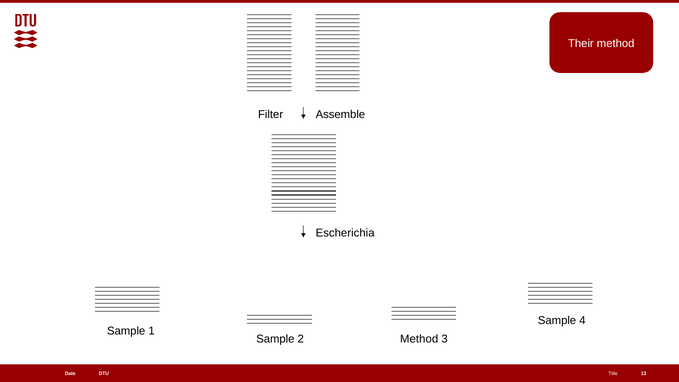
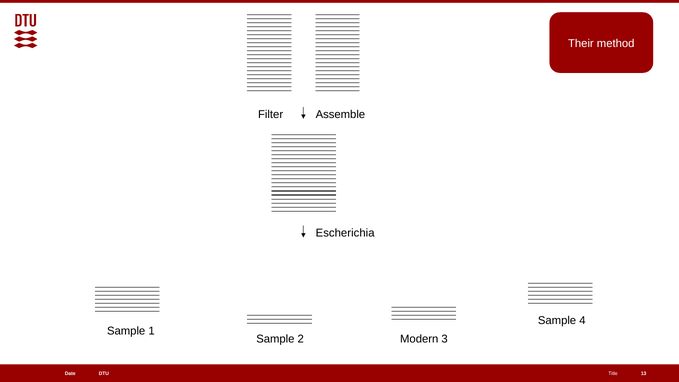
2 Method: Method -> Modern
